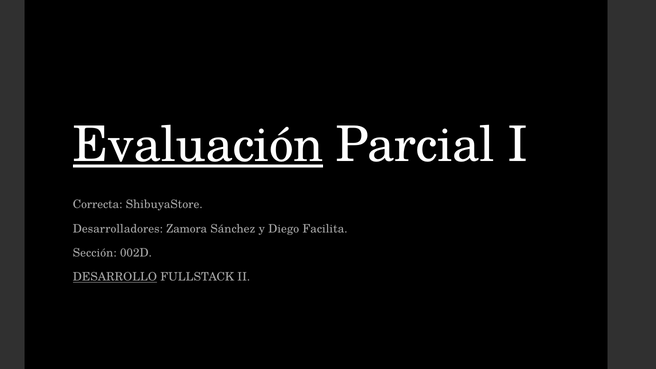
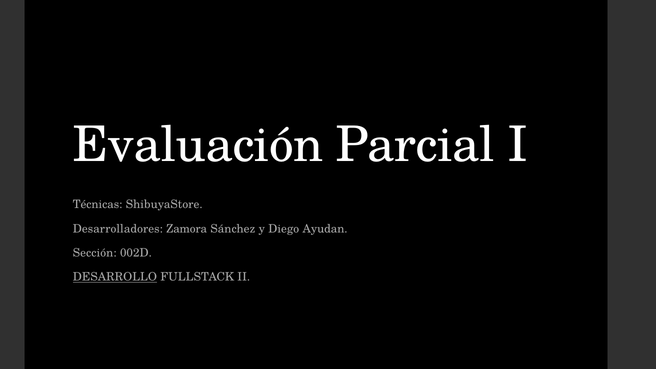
Evaluación underline: present -> none
Correcta: Correcta -> Técnicas
Facilita: Facilita -> Ayudan
